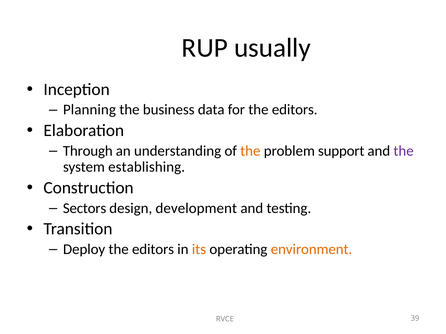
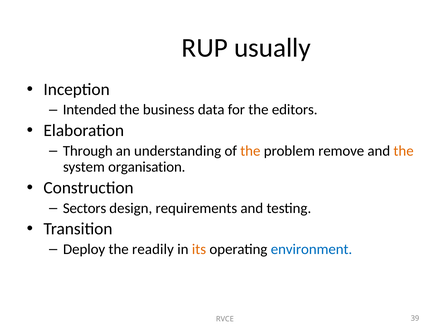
Planning: Planning -> Intended
support: support -> remove
the at (404, 151) colour: purple -> orange
establishing: establishing -> organisation
development: development -> requirements
Deploy the editors: editors -> readily
environment colour: orange -> blue
